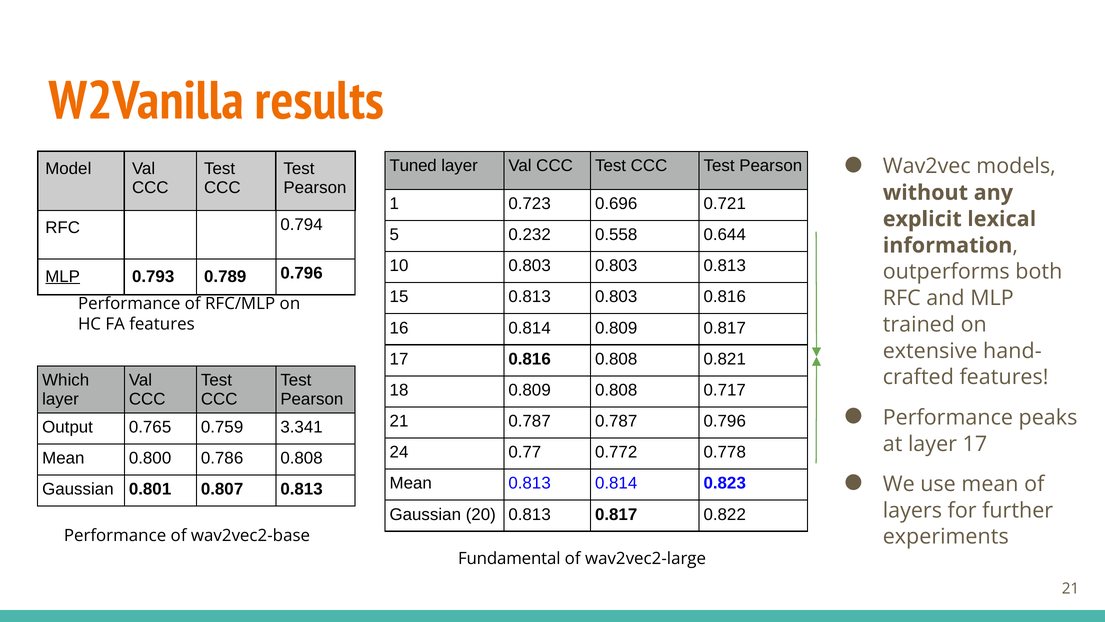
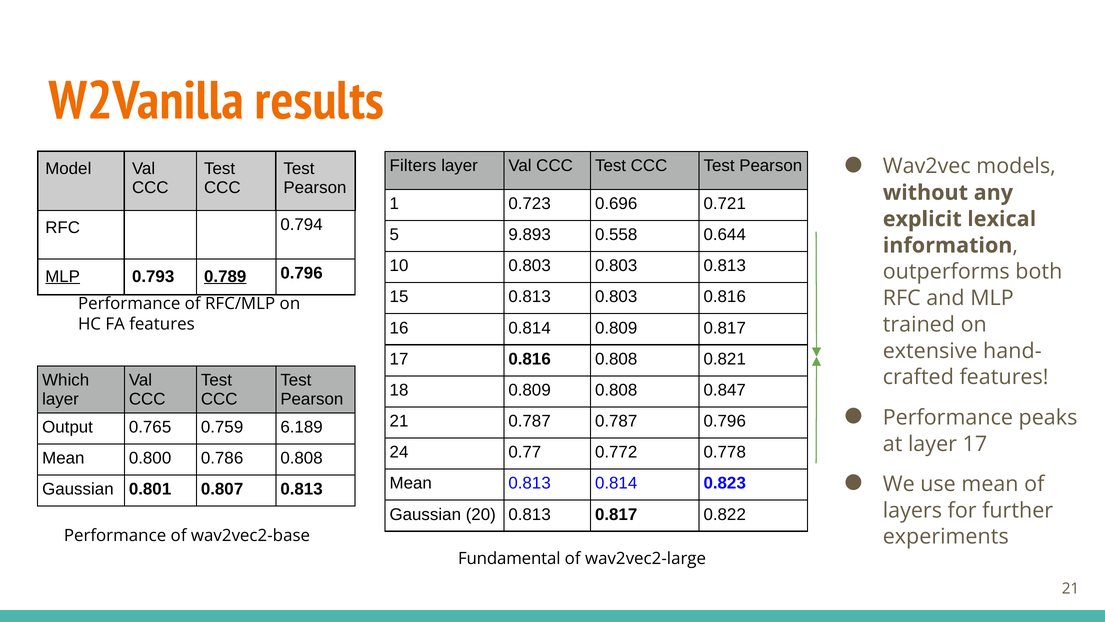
Tuned: Tuned -> Filters
0.232: 0.232 -> 9.893
0.789 underline: none -> present
0.717: 0.717 -> 0.847
3.341: 3.341 -> 6.189
